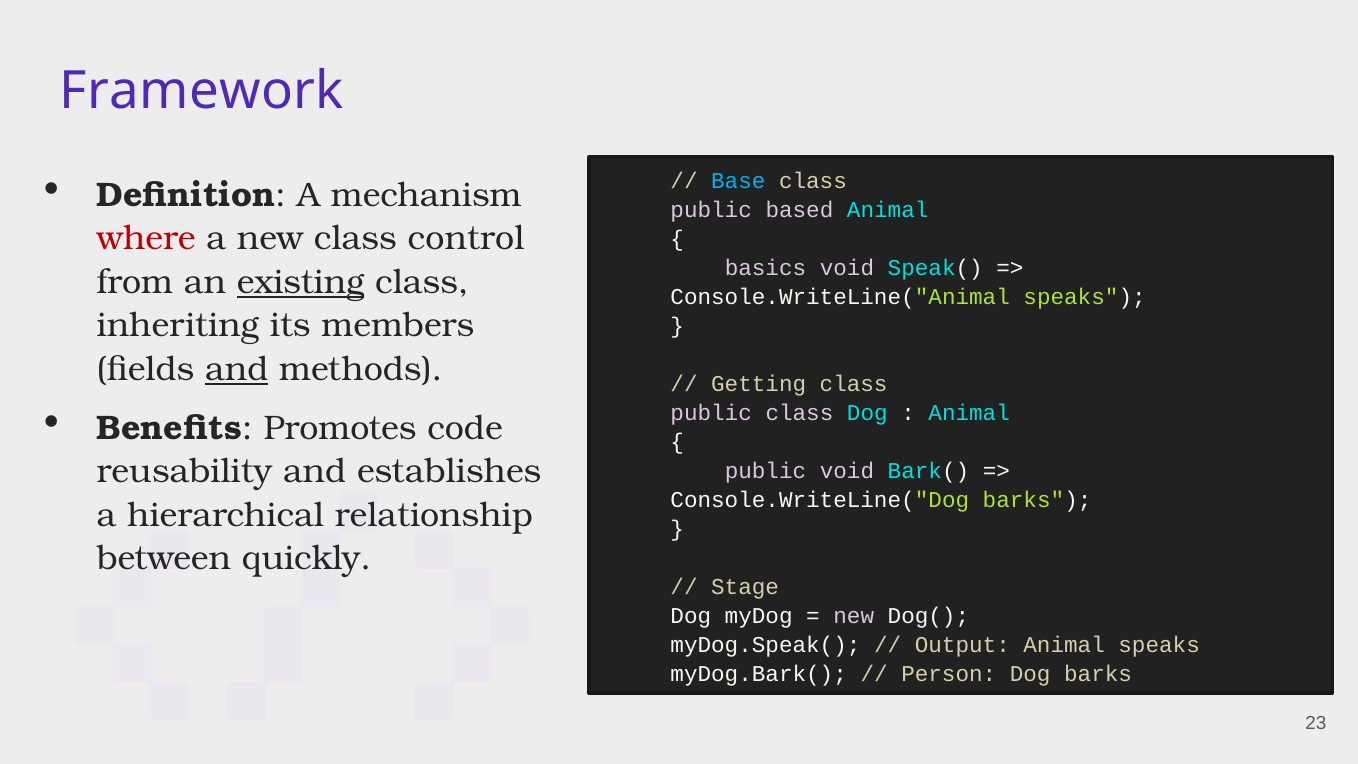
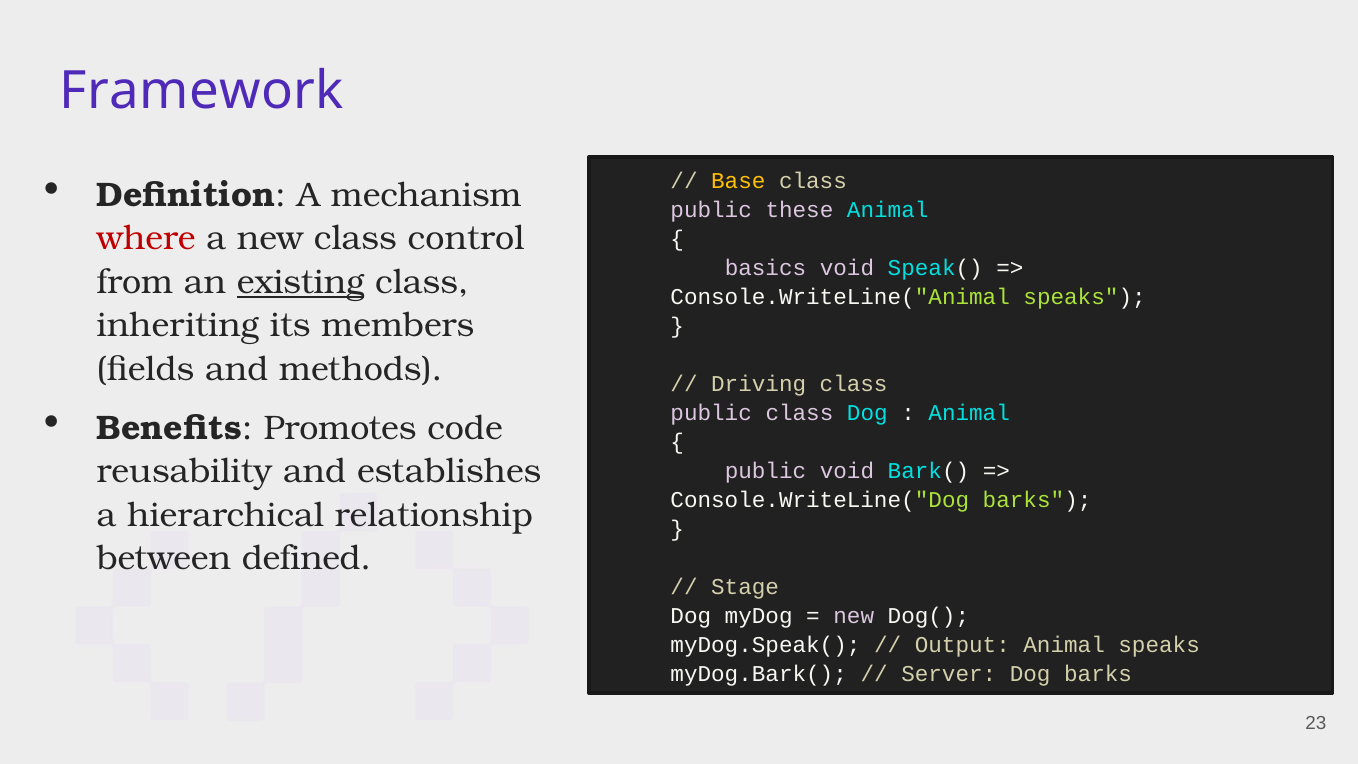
Base colour: light blue -> yellow
based: based -> these
and at (237, 369) underline: present -> none
Getting: Getting -> Driving
quickly: quickly -> defined
Person: Person -> Server
